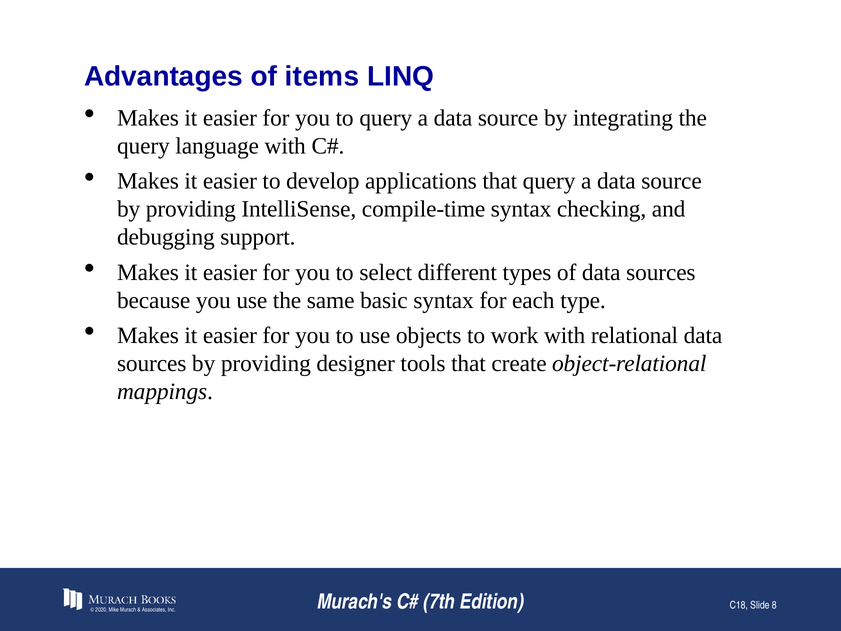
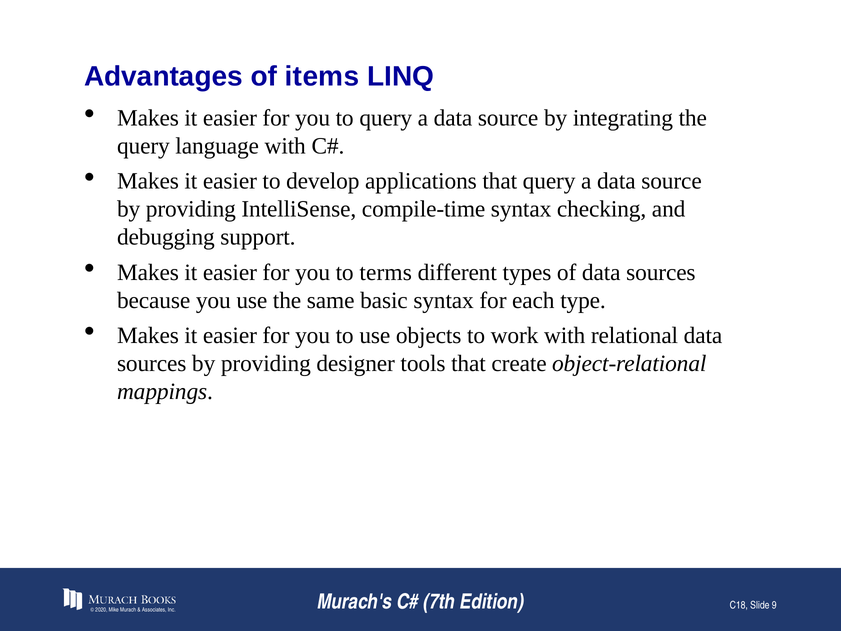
select: select -> terms
8: 8 -> 9
